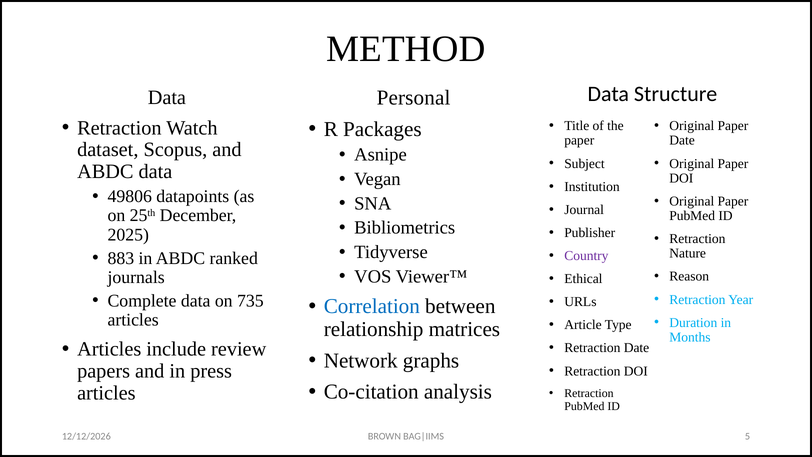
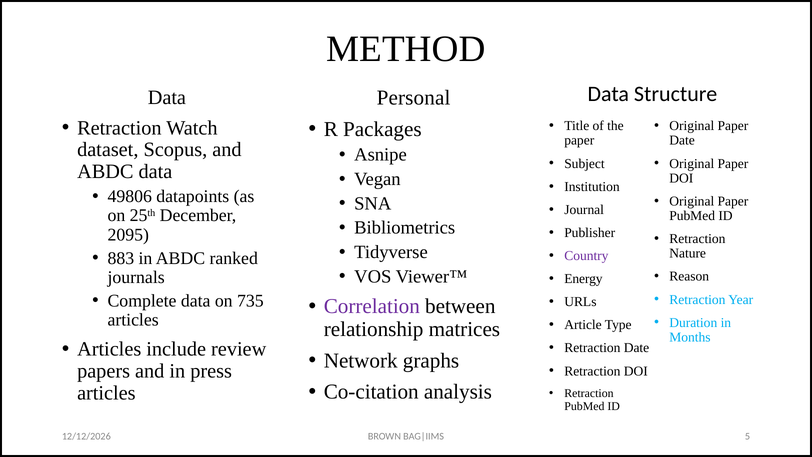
2025: 2025 -> 2095
Ethical: Ethical -> Energy
Correlation colour: blue -> purple
